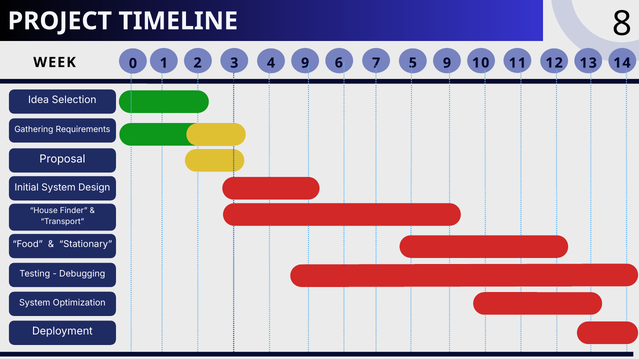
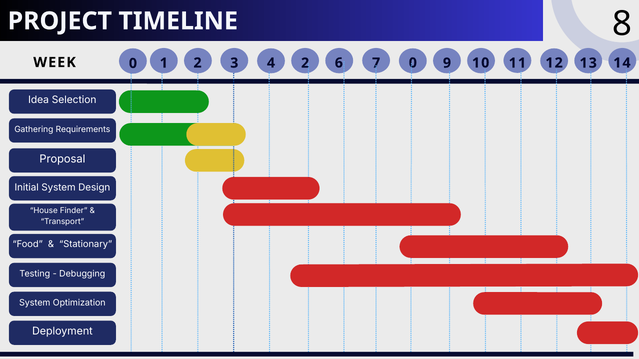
4 9: 9 -> 2
7 5: 5 -> 0
